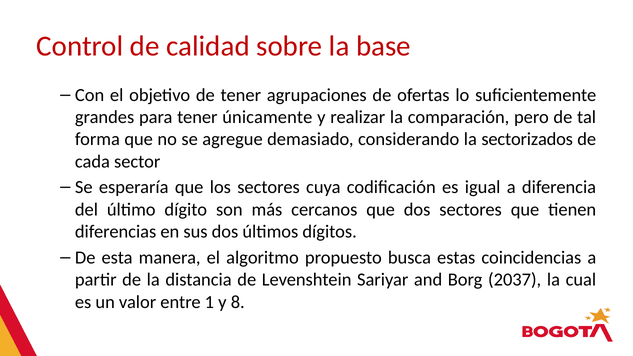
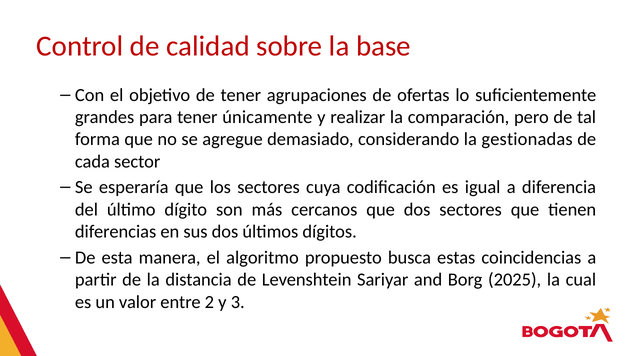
sectorizados: sectorizados -> gestionadas
2037: 2037 -> 2025
1: 1 -> 2
8: 8 -> 3
